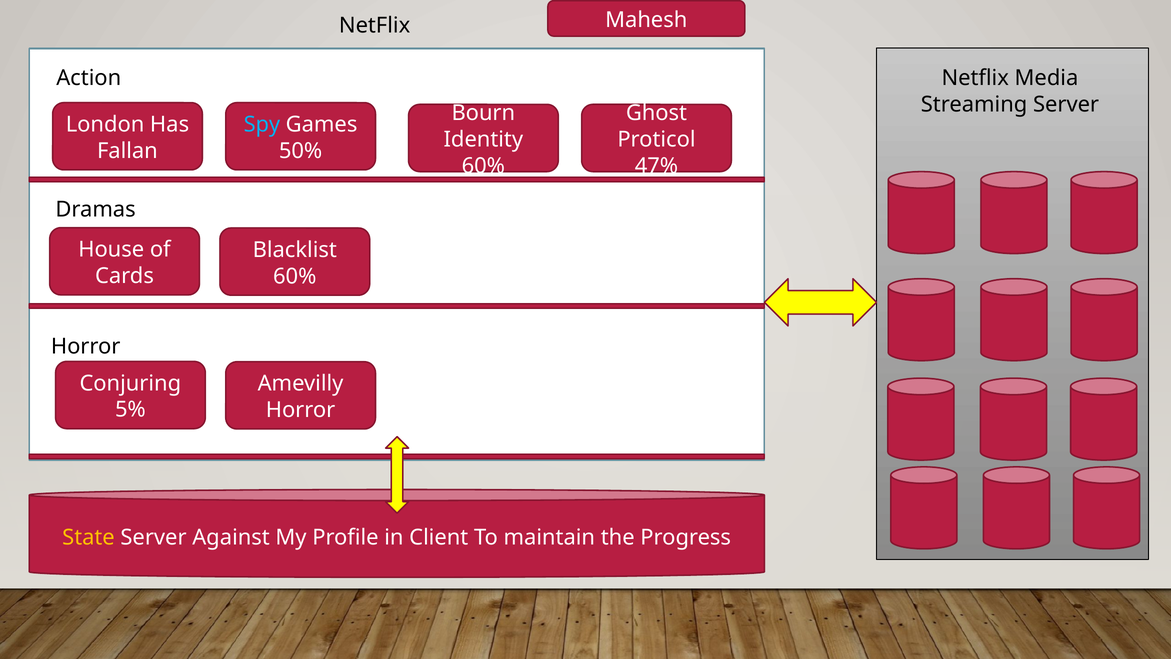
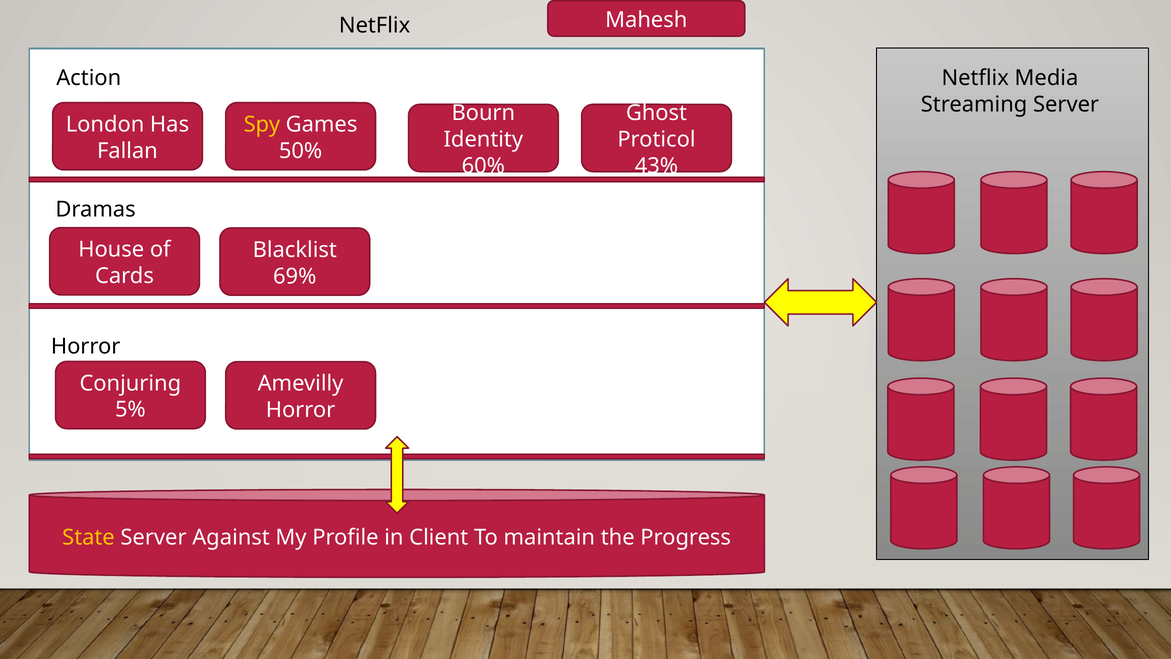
Spy colour: light blue -> yellow
47%: 47% -> 43%
60% at (295, 276): 60% -> 69%
